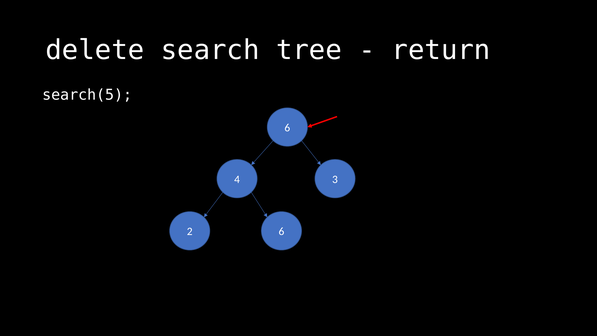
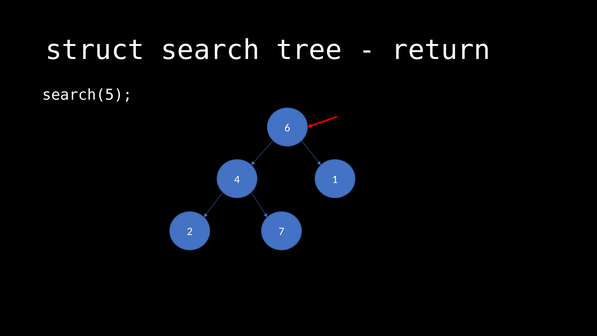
delete: delete -> struct
3: 3 -> 1
2 6: 6 -> 7
